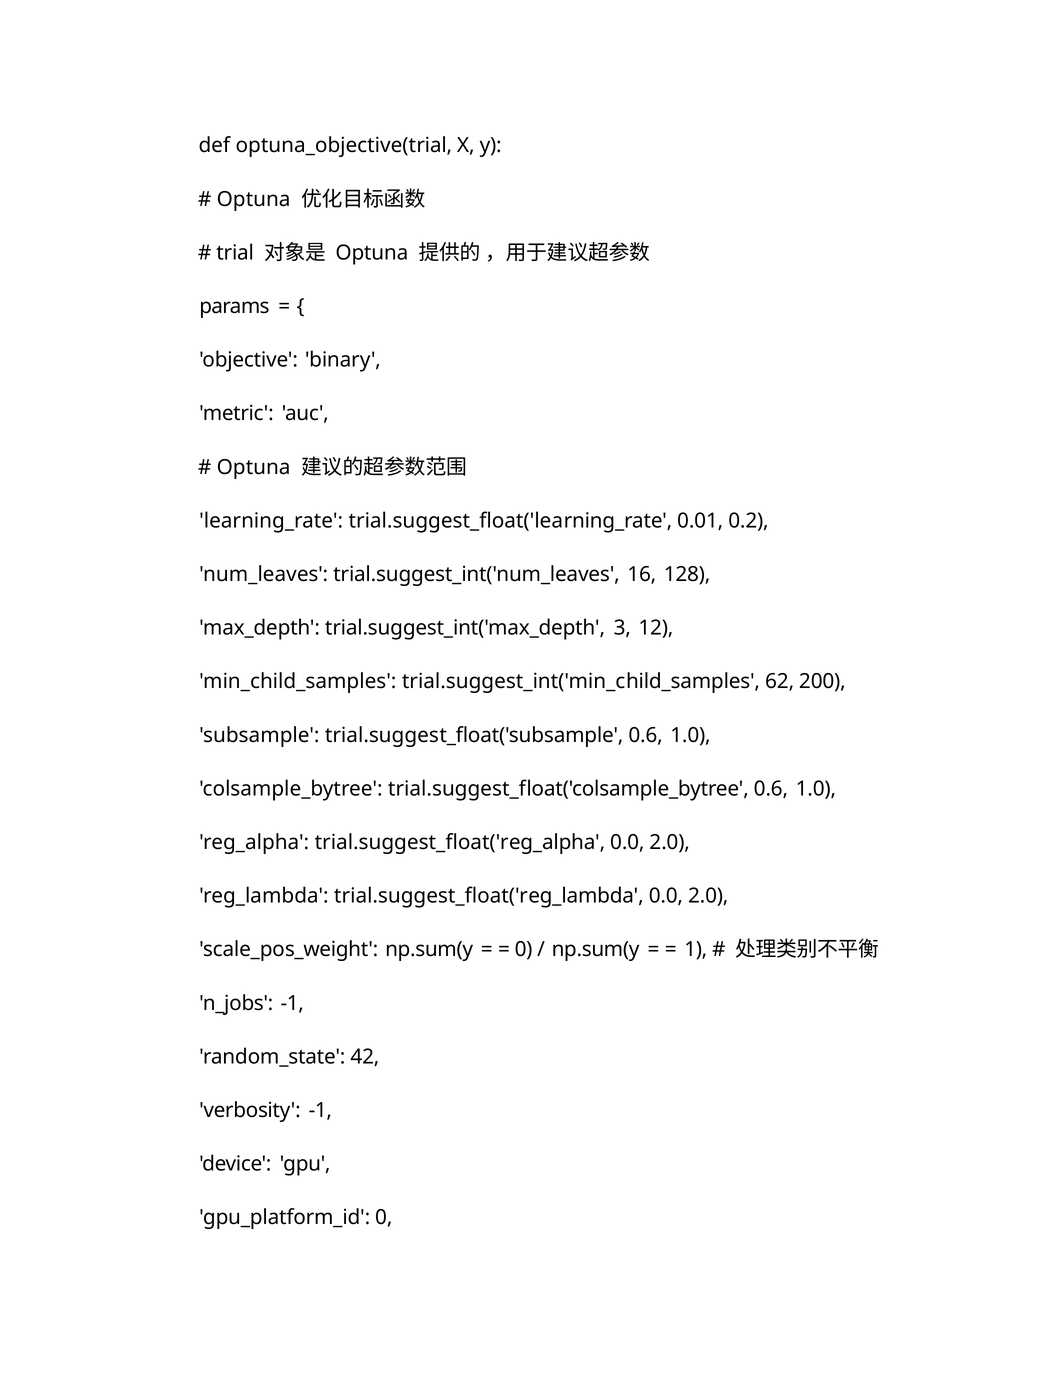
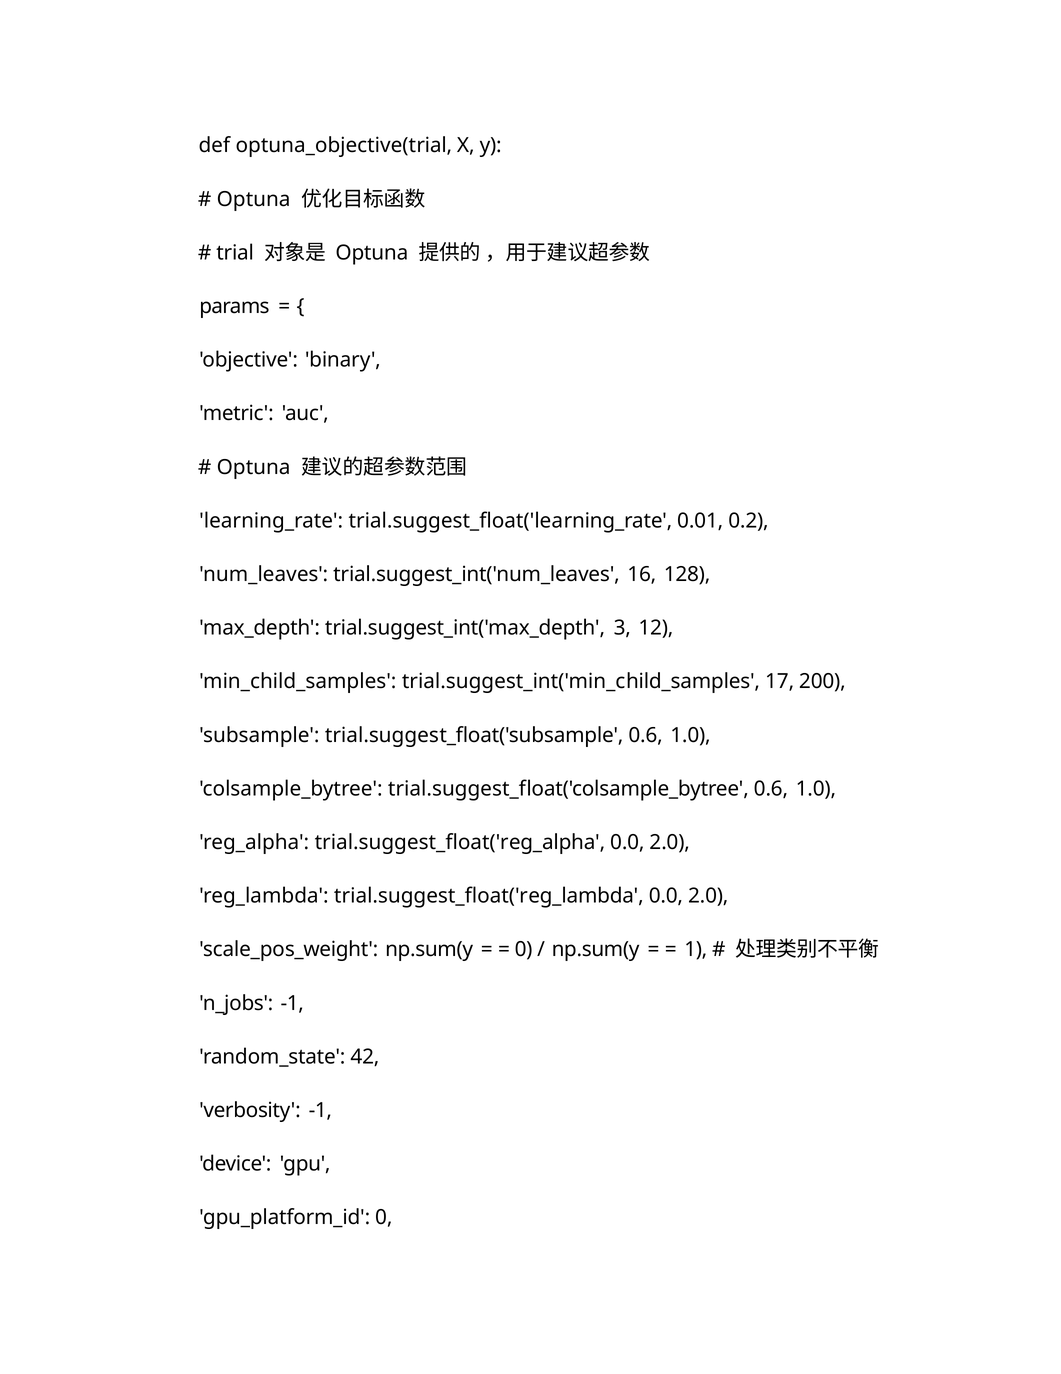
62: 62 -> 17
